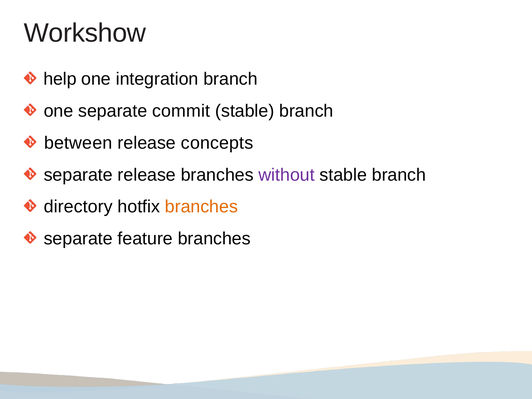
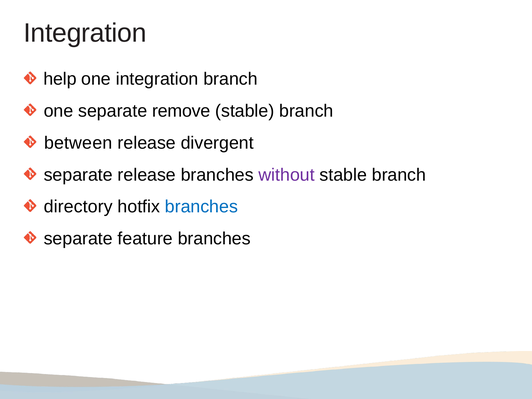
Workshow at (85, 33): Workshow -> Integration
commit: commit -> remove
concepts: concepts -> divergent
branches at (201, 207) colour: orange -> blue
